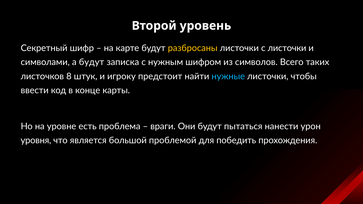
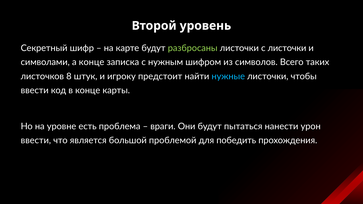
разбросаны colour: yellow -> light green
а будут: будут -> конце
уровня at (36, 141): уровня -> ввести
